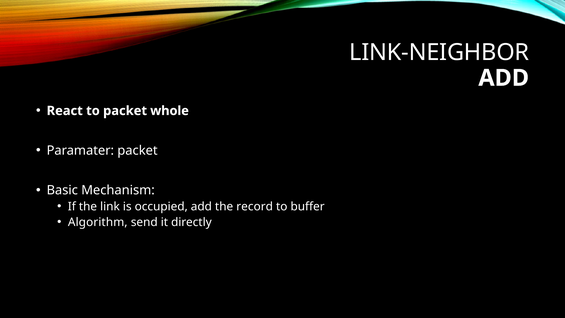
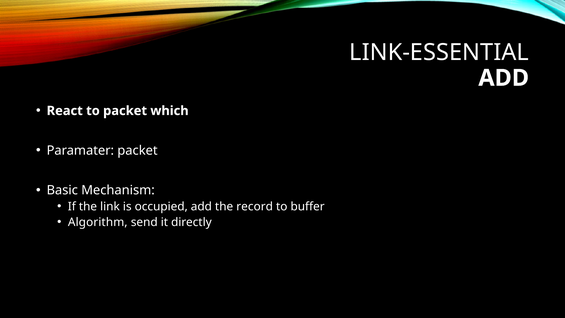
LINK-NEIGHBOR: LINK-NEIGHBOR -> LINK-ESSENTIAL
whole: whole -> which
